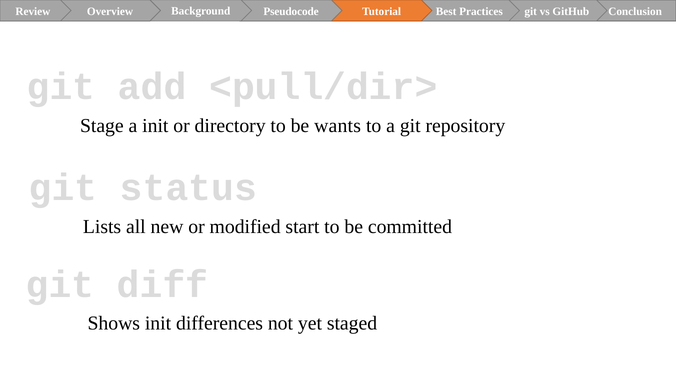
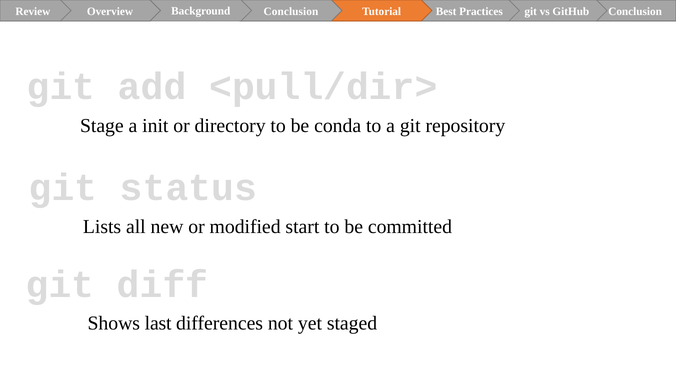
Pseudocode at (291, 11): Pseudocode -> Conclusion
wants: wants -> conda
Shows init: init -> last
